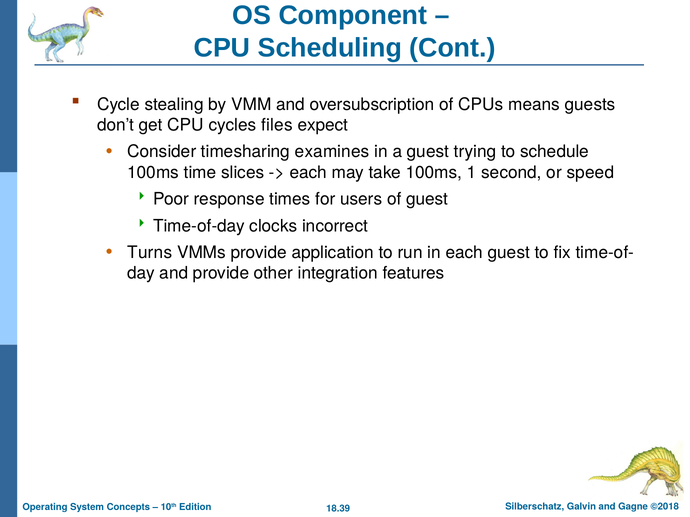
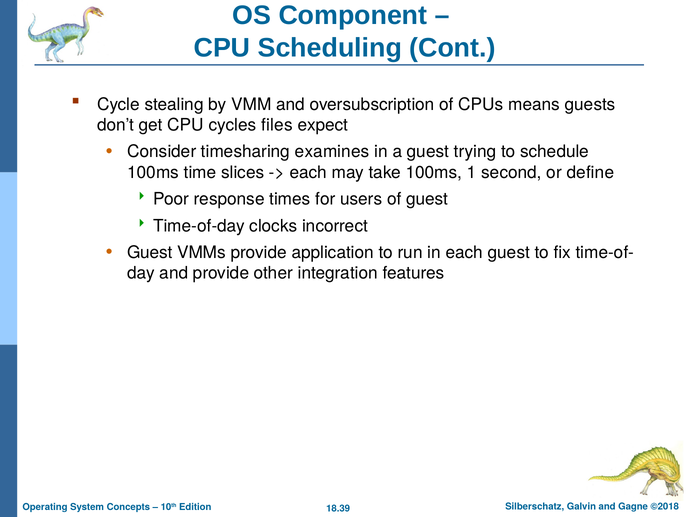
speed: speed -> define
Turns at (150, 253): Turns -> Guest
